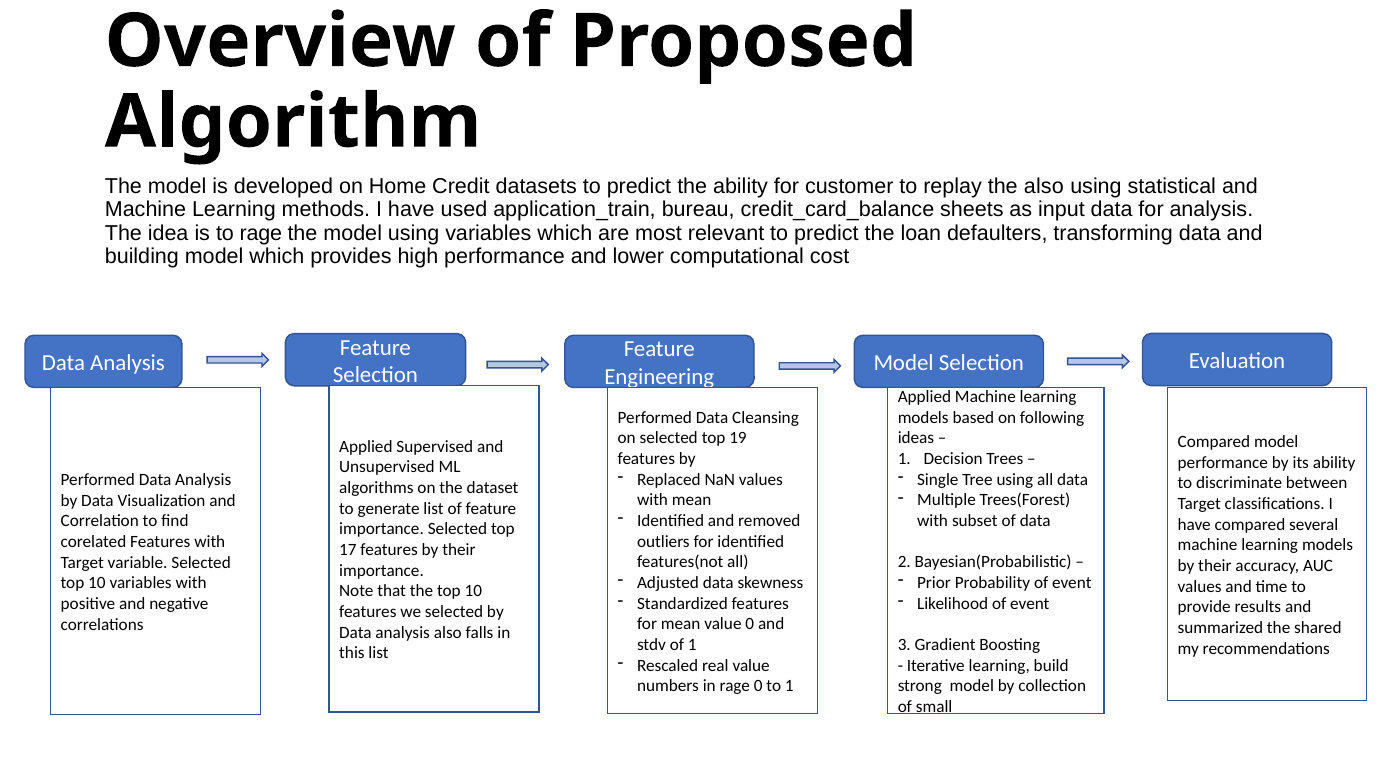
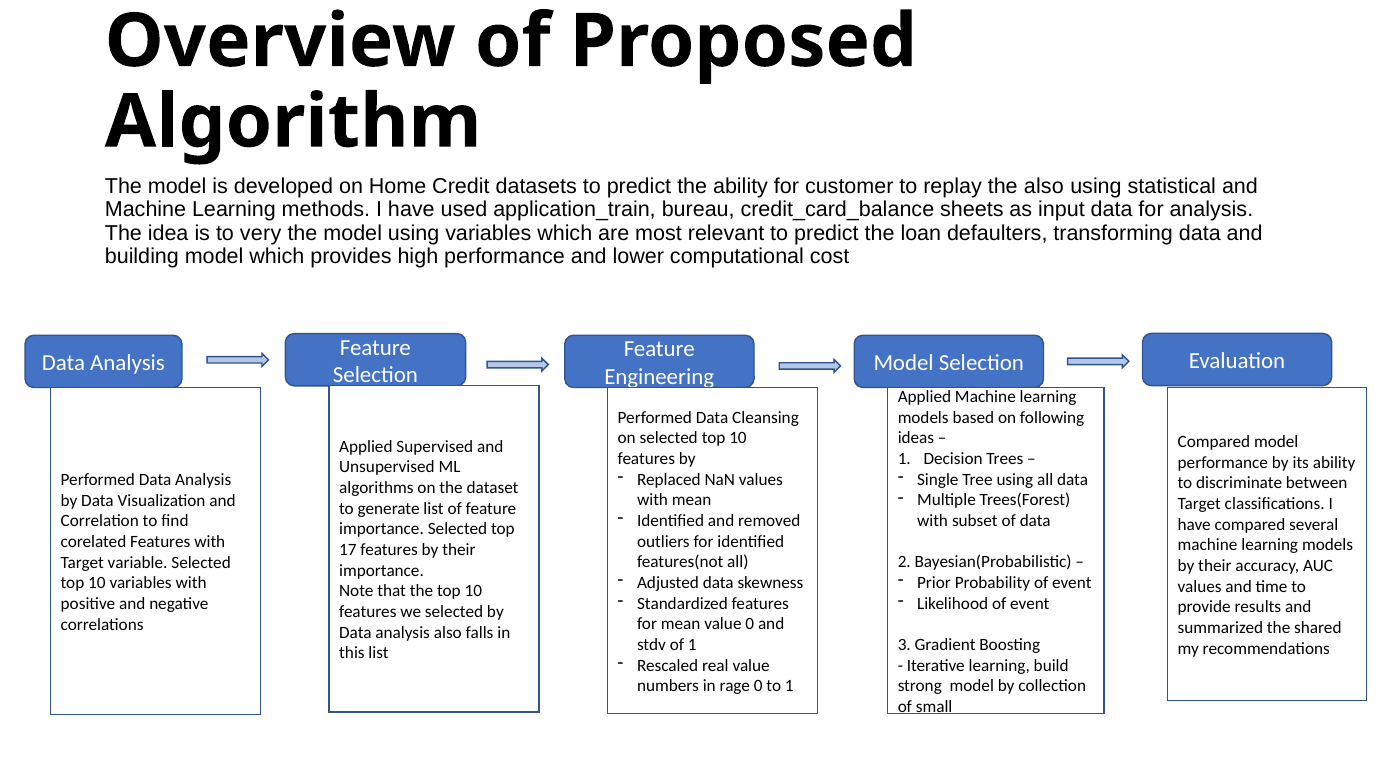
to rage: rage -> very
on selected top 19: 19 -> 10
